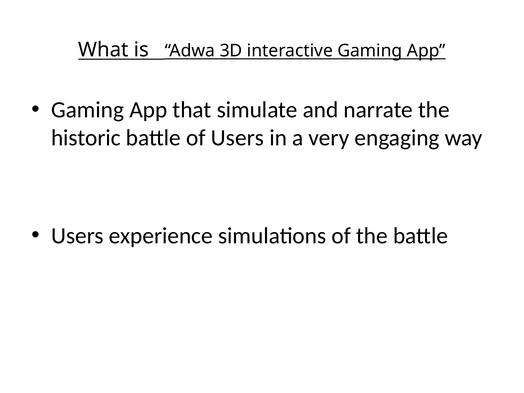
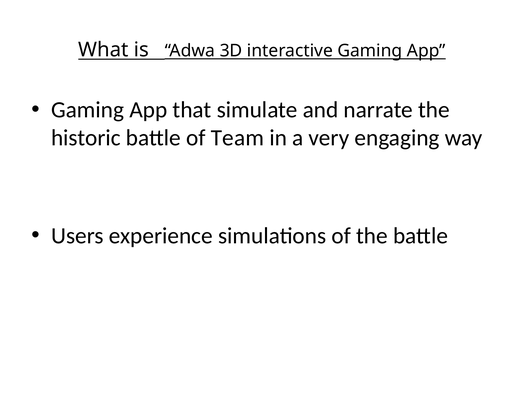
of Users: Users -> Team
